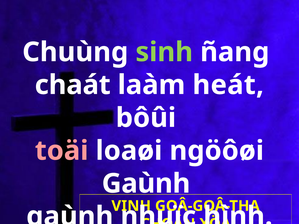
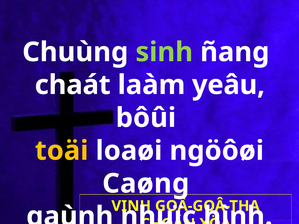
heát: heát -> yeâu
toäi colour: pink -> yellow
Gaùnh at (146, 184): Gaùnh -> Caøng
